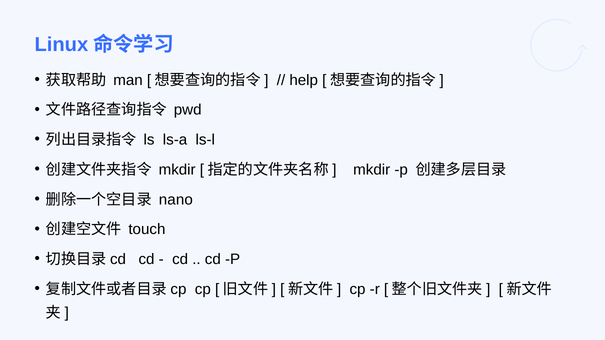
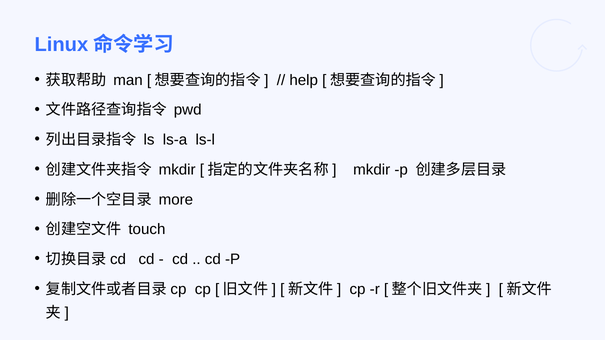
nano: nano -> more
